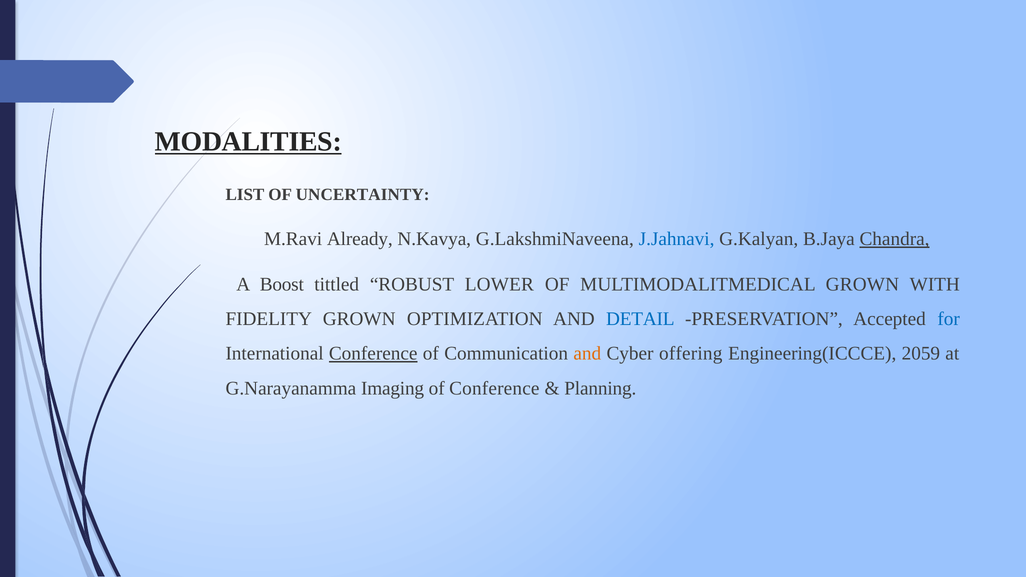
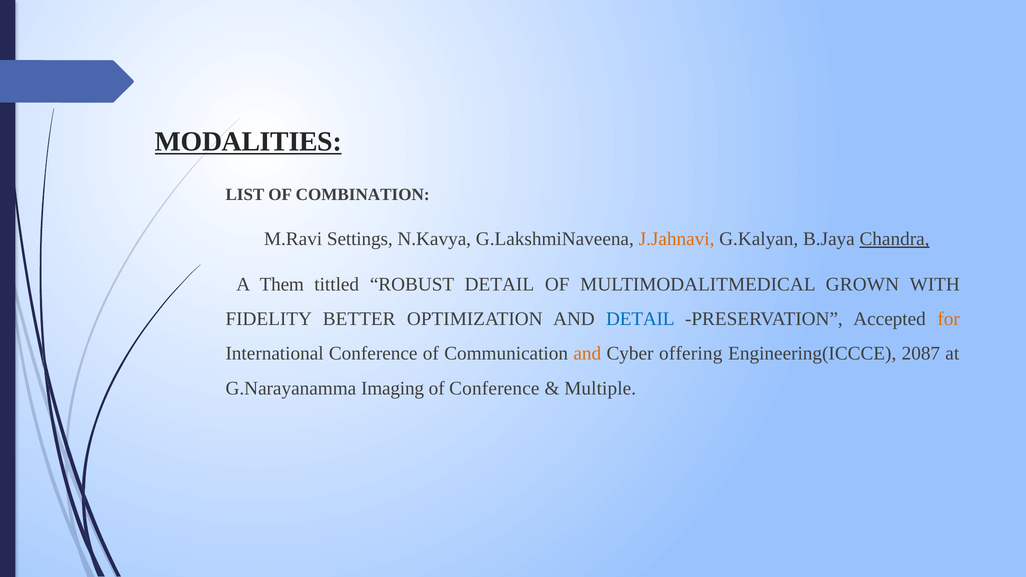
UNCERTAINTY: UNCERTAINTY -> COMBINATION
Already: Already -> Settings
J.Jahnavi colour: blue -> orange
Boost: Boost -> Them
ROBUST LOWER: LOWER -> DETAIL
FIDELITY GROWN: GROWN -> BETTER
for colour: blue -> orange
Conference at (373, 354) underline: present -> none
2059: 2059 -> 2087
Planning: Planning -> Multiple
